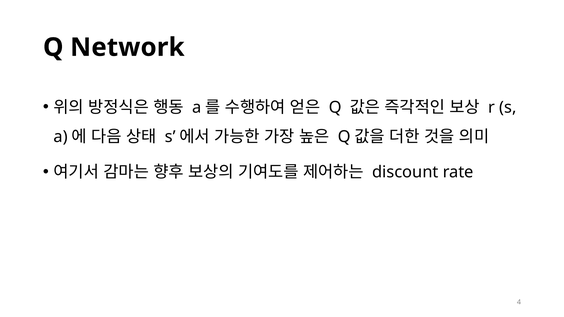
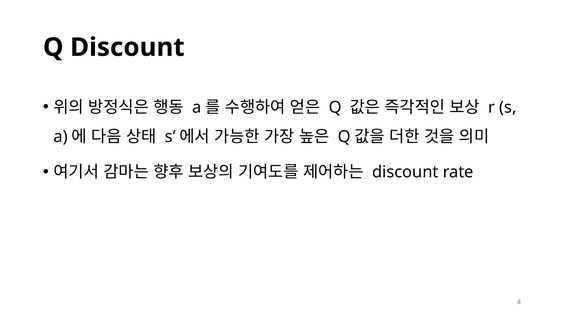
Q Network: Network -> Discount
